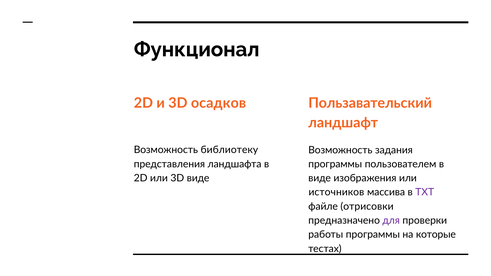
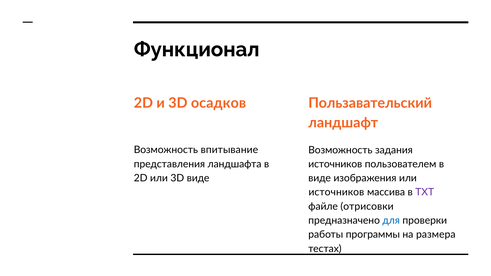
библиотеку: библиотеку -> впитывание
программы at (335, 164): программы -> источников
для colour: purple -> blue
которые: которые -> размера
